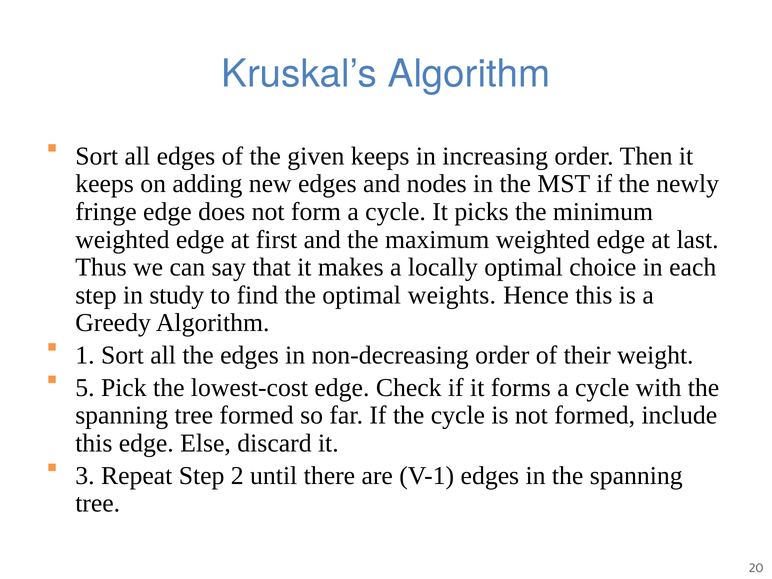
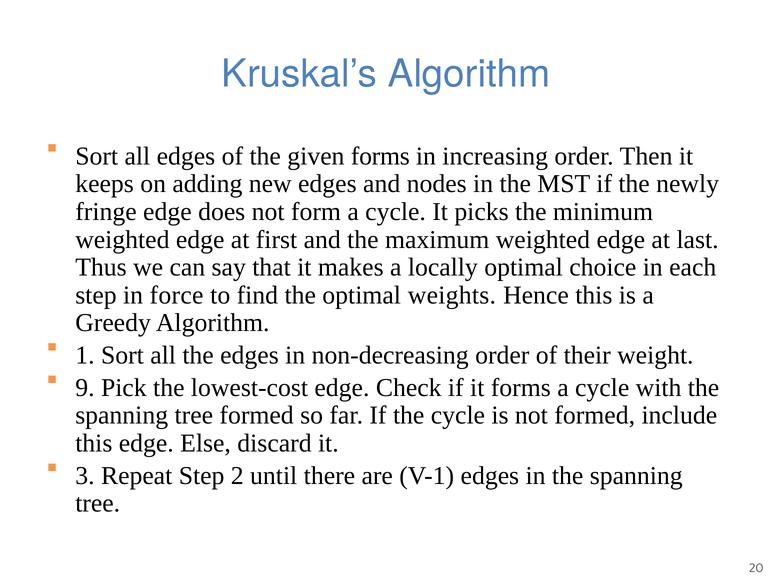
given keeps: keeps -> forms
study: study -> force
5: 5 -> 9
